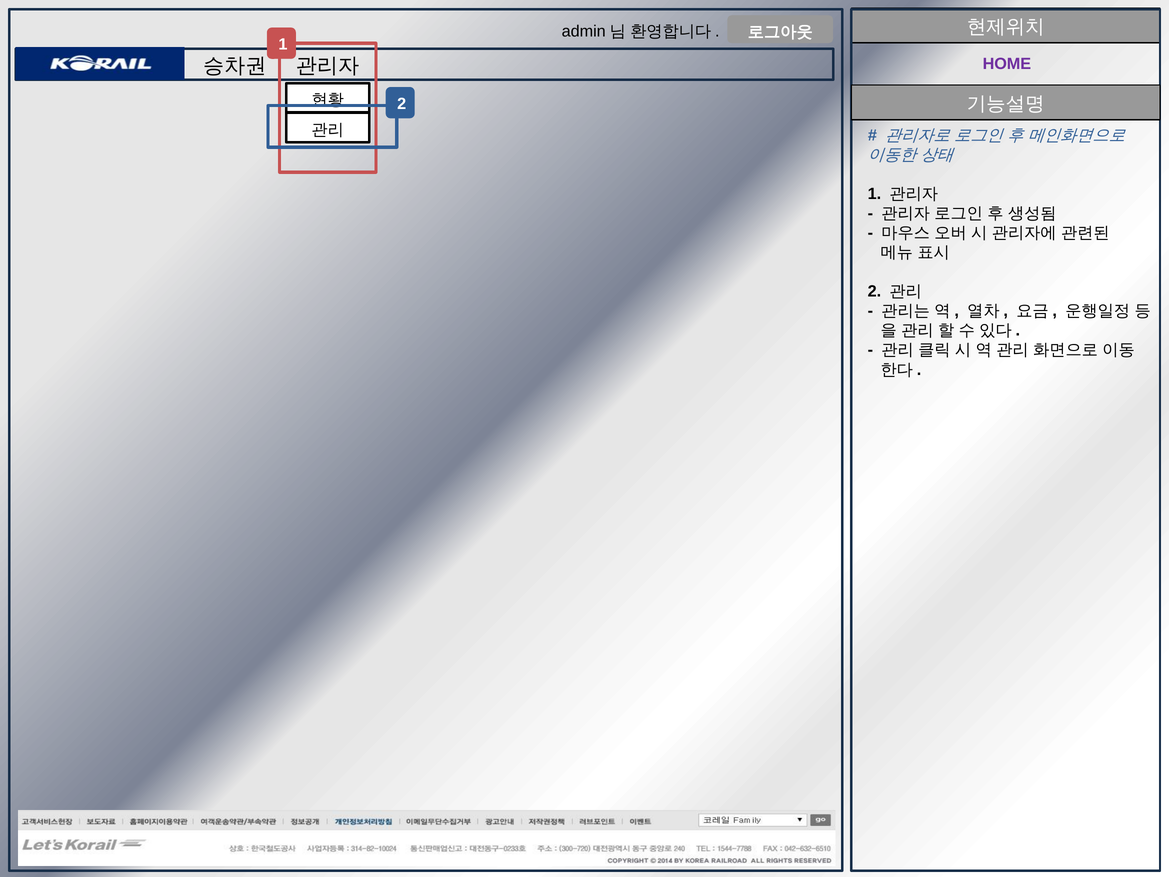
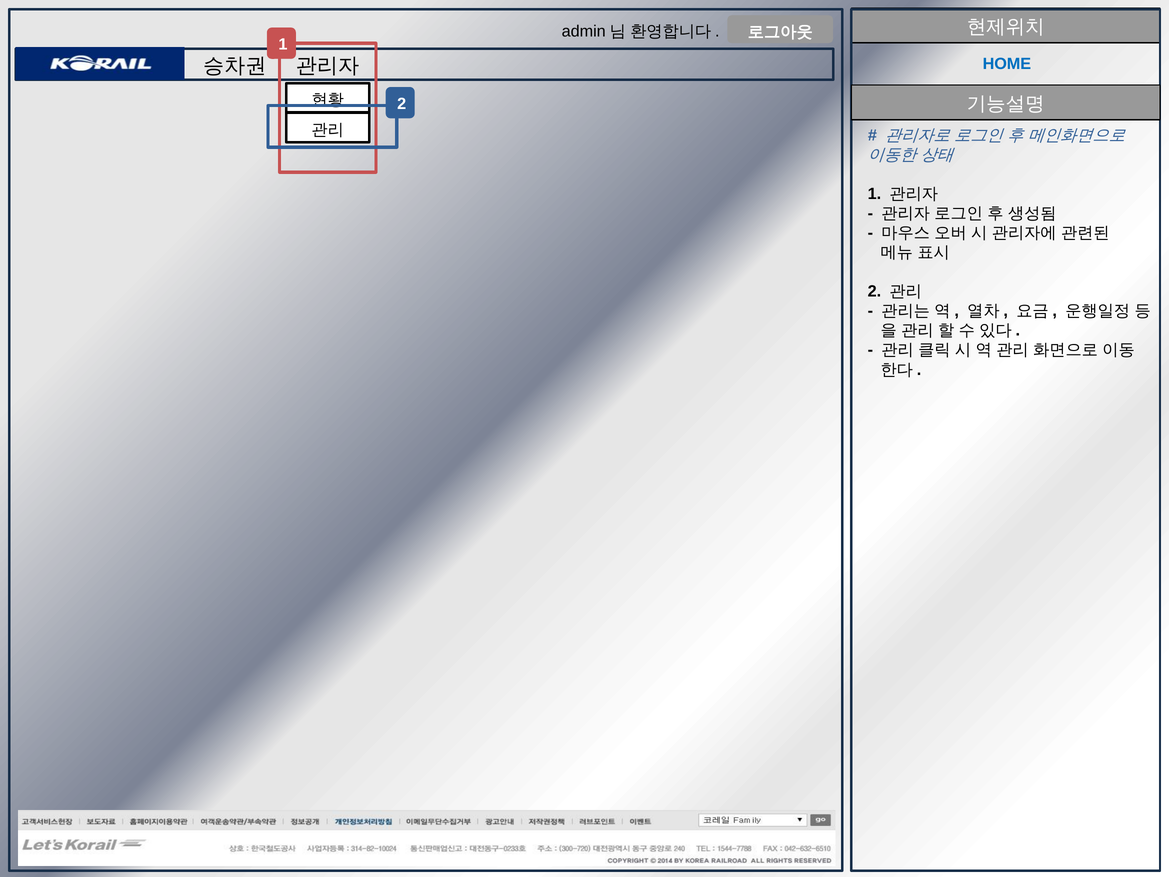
HOME colour: purple -> blue
